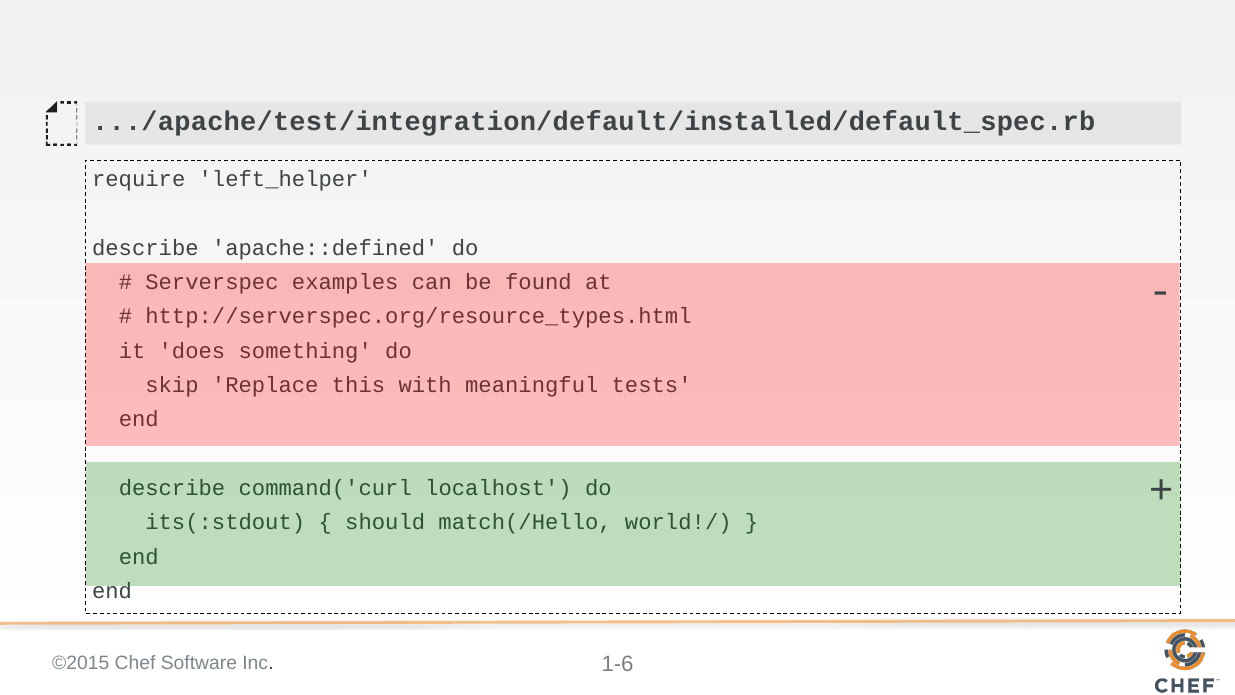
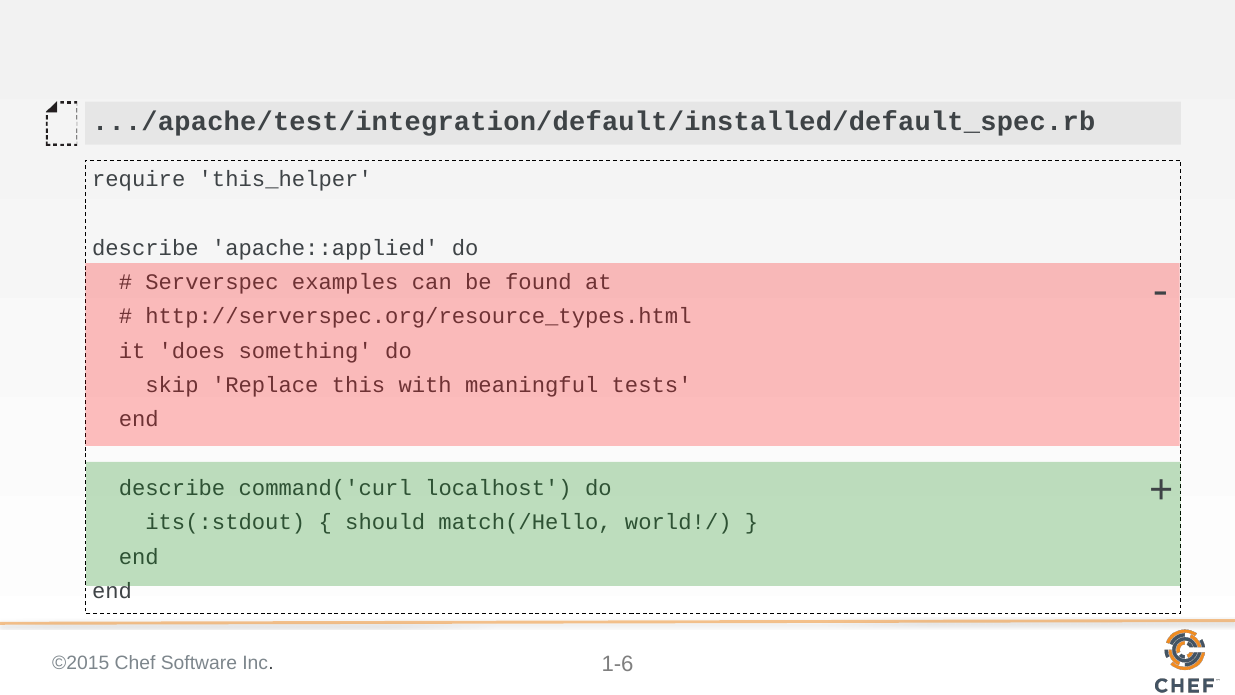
left_helper: left_helper -> this_helper
apache::defined: apache::defined -> apache::applied
